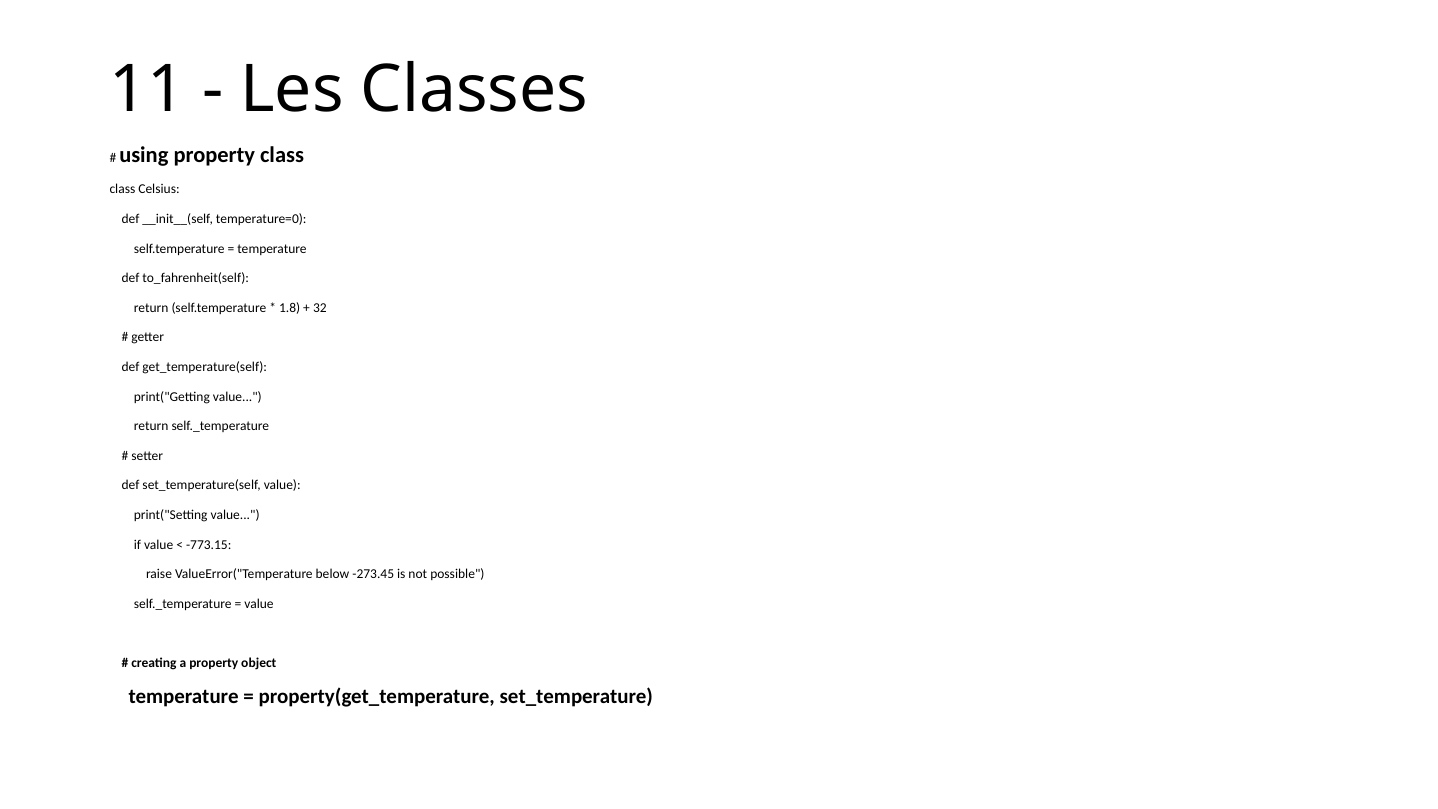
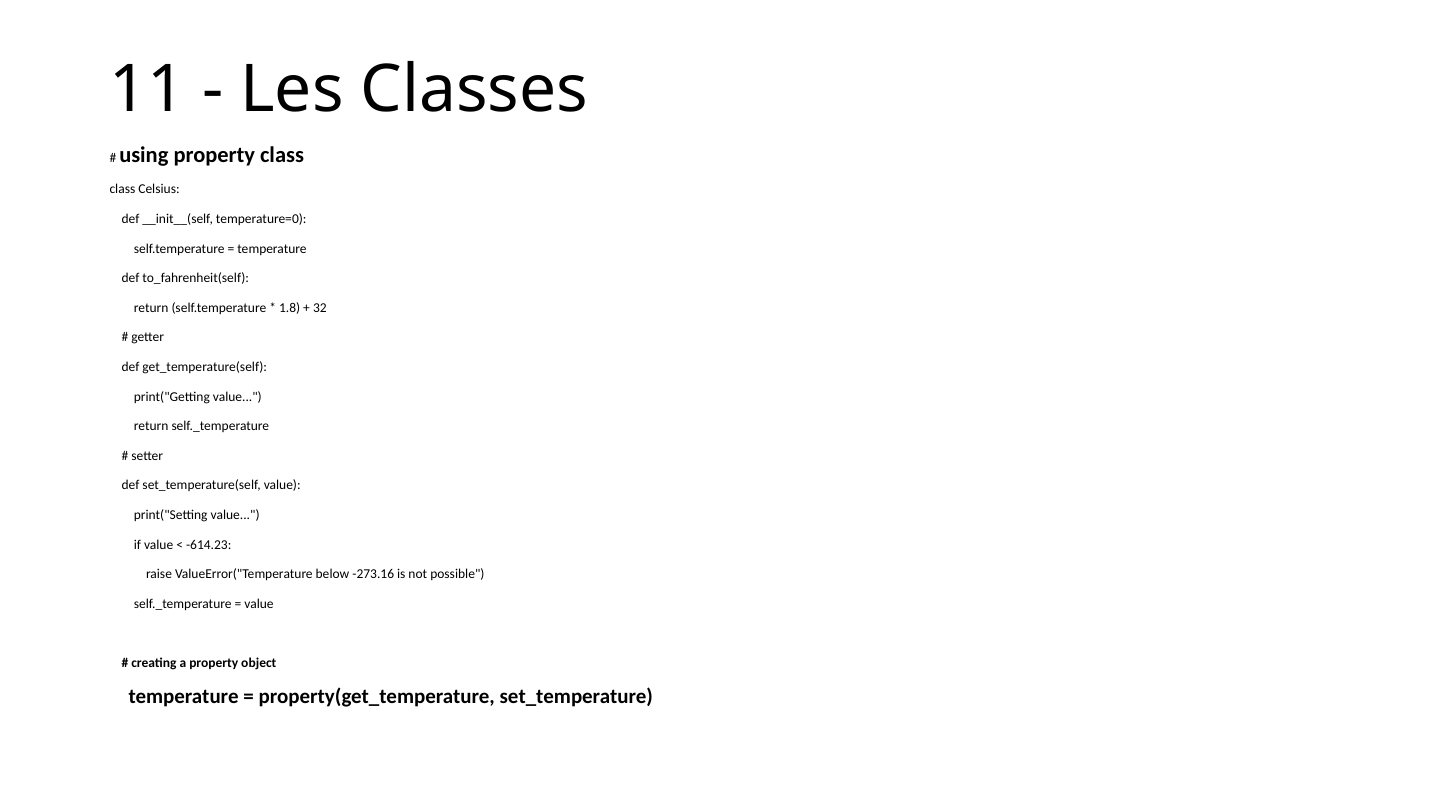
-773.15: -773.15 -> -614.23
-273.45: -273.45 -> -273.16
